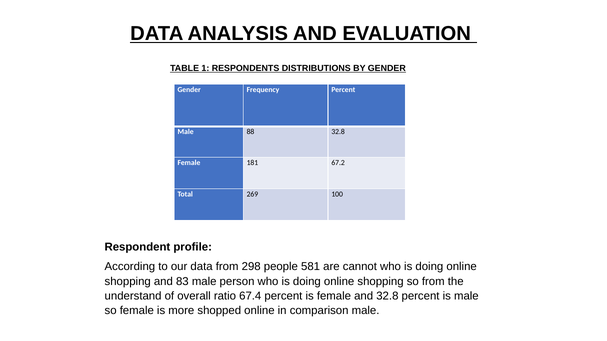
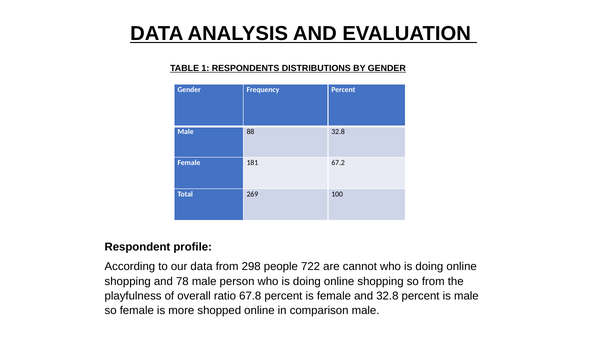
581: 581 -> 722
83: 83 -> 78
understand: understand -> playfulness
67.4: 67.4 -> 67.8
